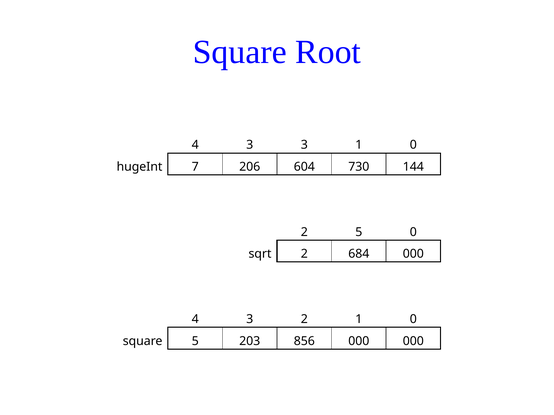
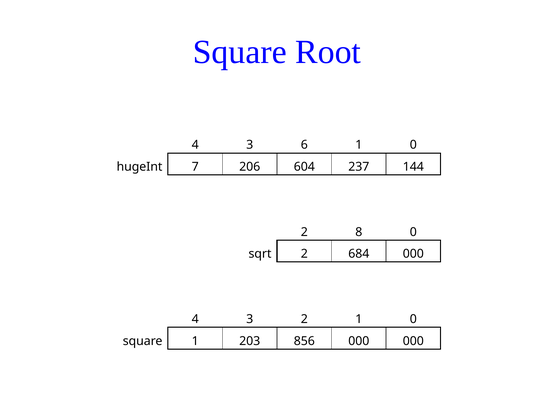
3 3: 3 -> 6
730: 730 -> 237
2 5: 5 -> 8
square 5: 5 -> 1
